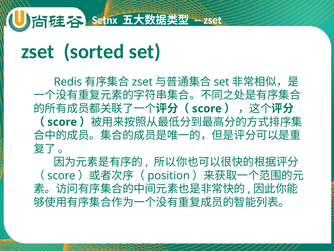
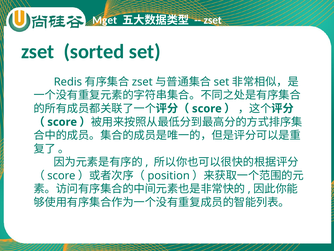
Setnx: Setnx -> Mget
